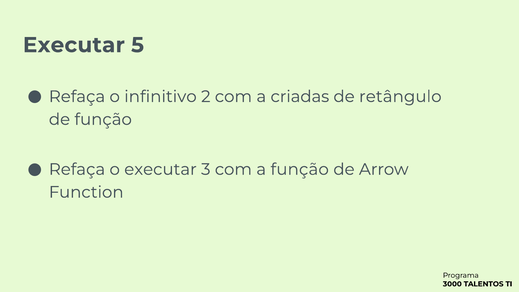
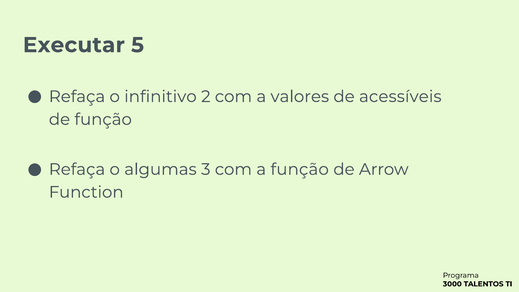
criadas: criadas -> valores
retângulo: retângulo -> acessíveis
o executar: executar -> algumas
